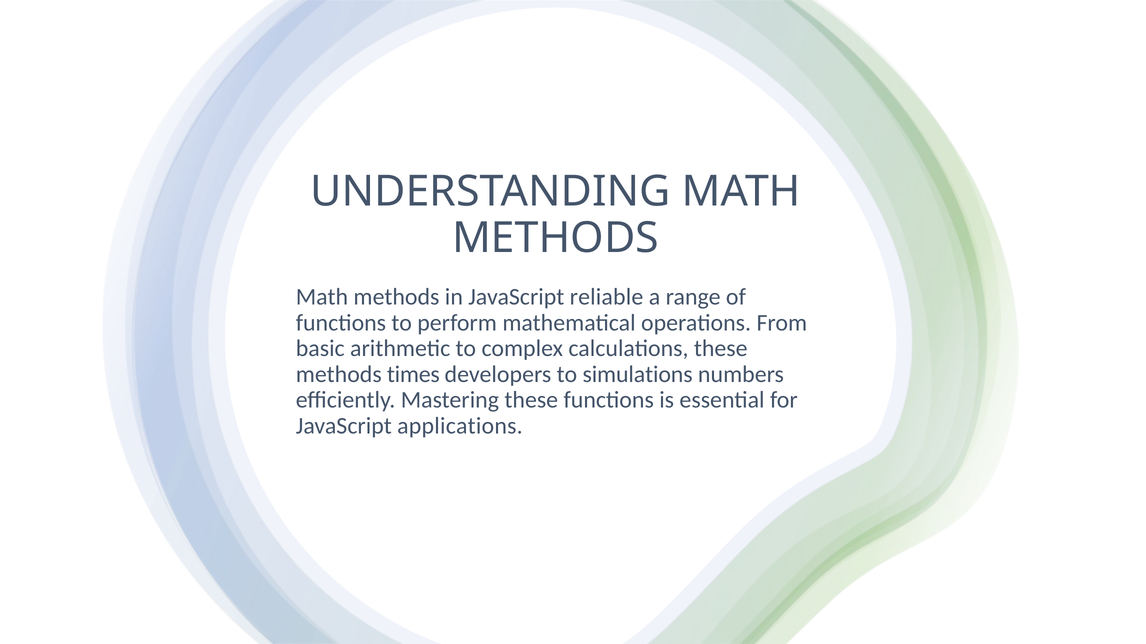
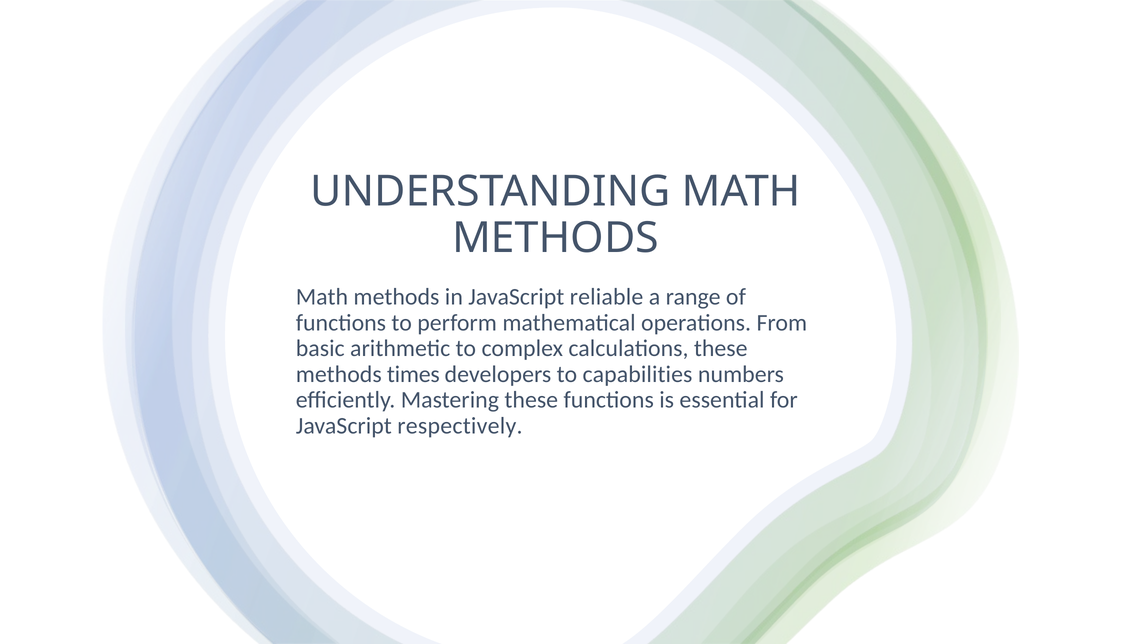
simulations: simulations -> capabilities
applications: applications -> respectively
